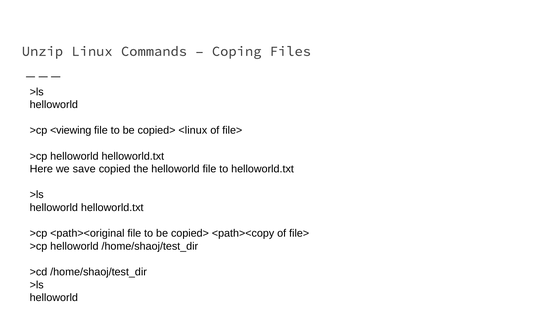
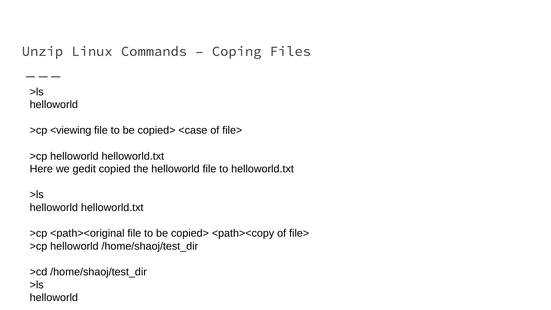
<linux: <linux -> <case
save: save -> gedit
